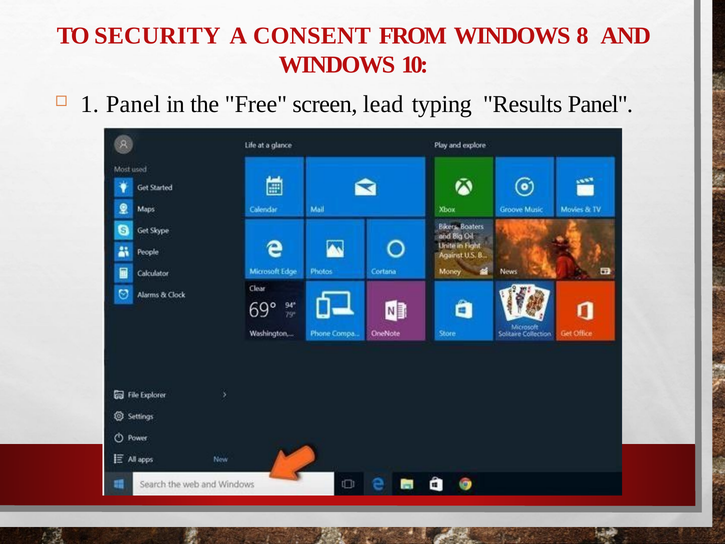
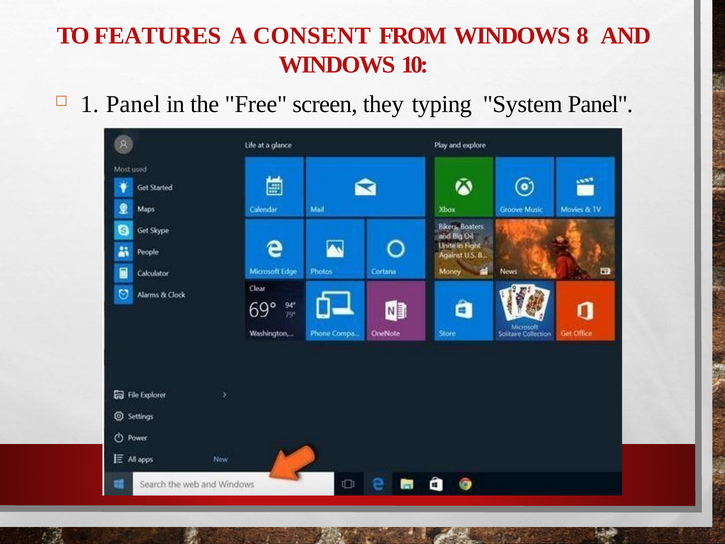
SECURITY: SECURITY -> FEATURES
lead: lead -> they
Results: Results -> System
